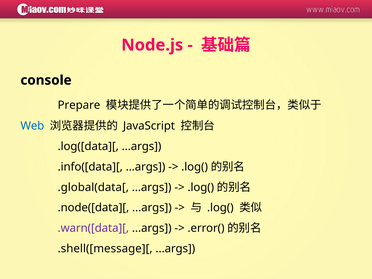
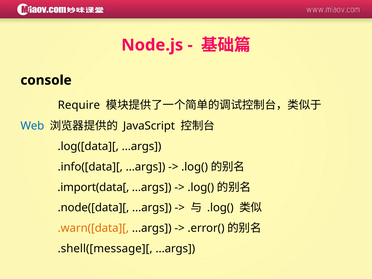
Prepare: Prepare -> Require
.global(data[: .global(data[ -> .import(data[
.warn([data][ colour: purple -> orange
